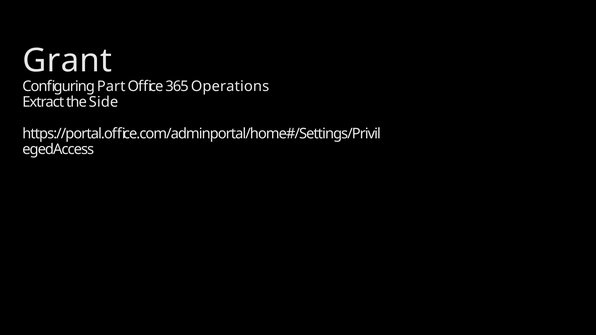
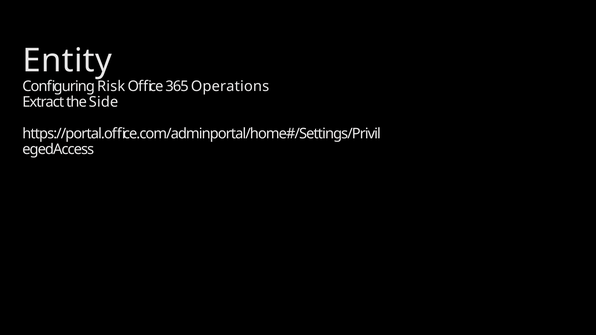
Grant: Grant -> Entity
Part: Part -> Risk
